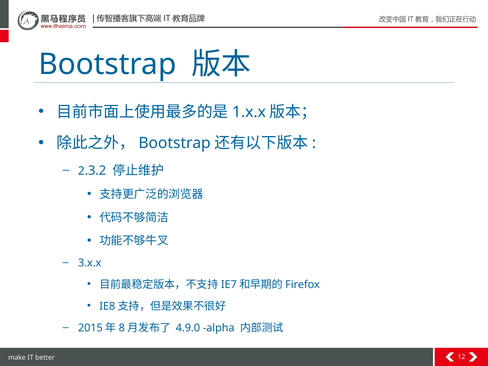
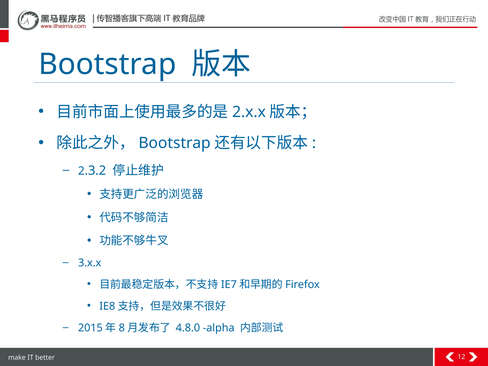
1.x.x: 1.x.x -> 2.x.x
4.9.0: 4.9.0 -> 4.8.0
